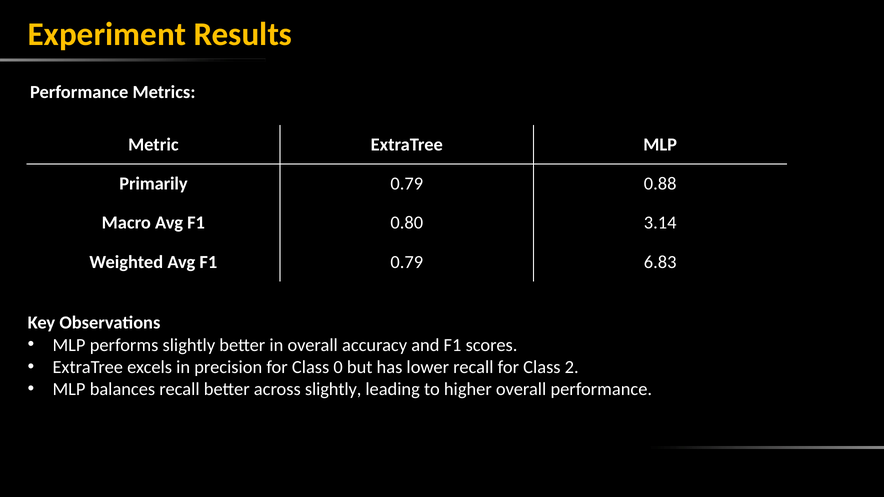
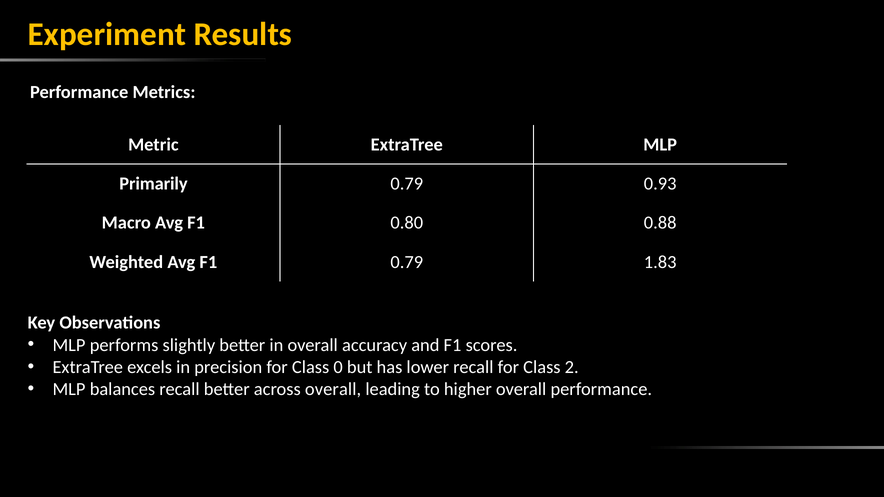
0.88: 0.88 -> 0.93
3.14: 3.14 -> 0.88
6.83: 6.83 -> 1.83
across slightly: slightly -> overall
